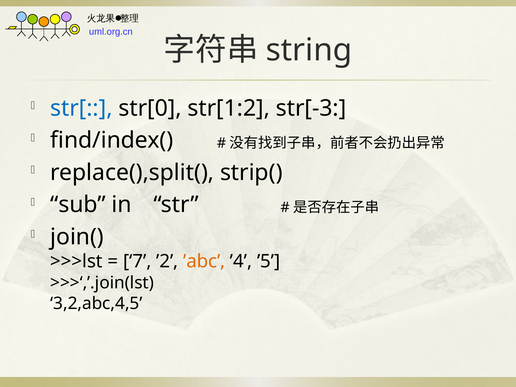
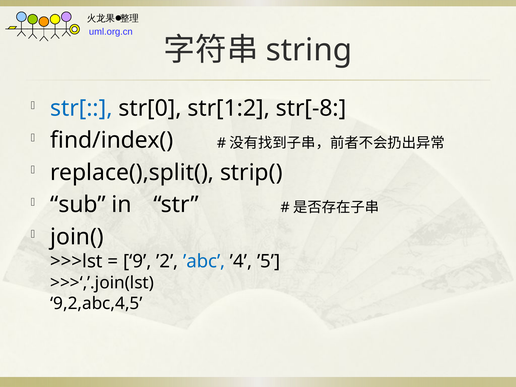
str[-3: str[-3 -> str[-8
7: 7 -> 9
’abc colour: orange -> blue
3,2,abc,4,5: 3,2,abc,4,5 -> 9,2,abc,4,5
